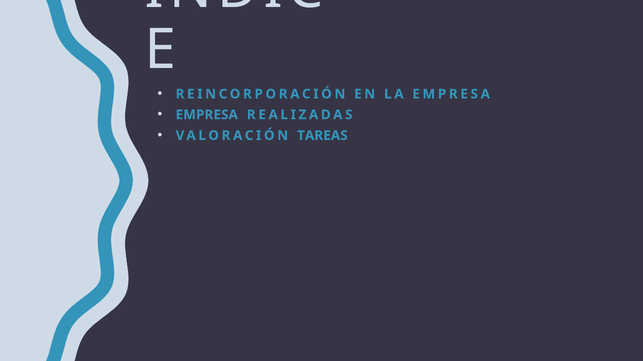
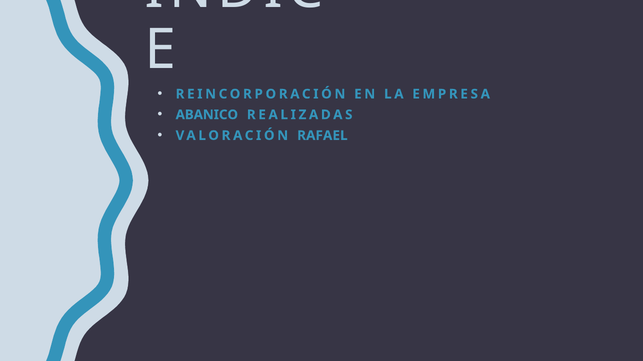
EMPRESA at (207, 115): EMPRESA -> ABANICO
TAREAS: TAREAS -> RAFAEL
